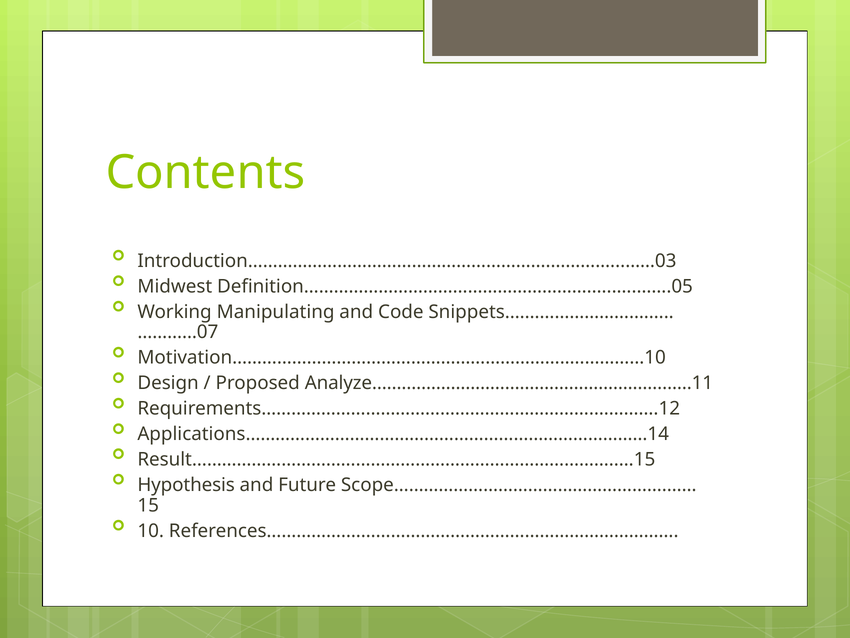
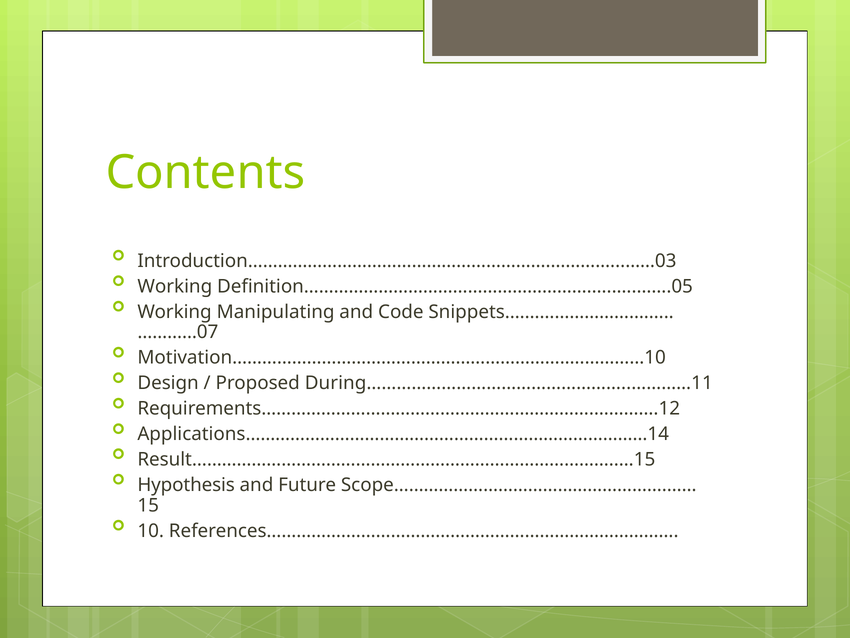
Midwest at (175, 286): Midwest -> Working
Analyze……………………………………………..…………11: Analyze……………………………………………..…………11 -> During……………………………………………..…………11
